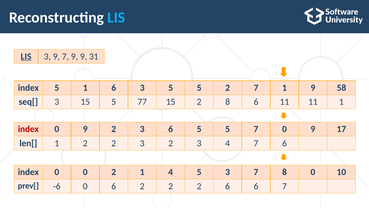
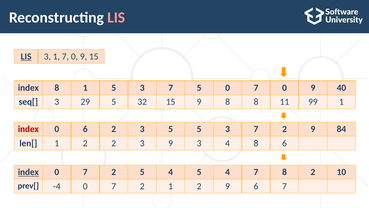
LIS at (116, 17) colour: light blue -> pink
3 9: 9 -> 1
9 at (74, 56): 9 -> 0
9 31: 31 -> 15
index 5: 5 -> 8
1 6: 6 -> 5
5 at (171, 88): 5 -> 7
5 2: 2 -> 0
1 at (285, 88): 1 -> 0
58: 58 -> 40
3 15: 15 -> 29
77: 77 -> 32
15 2: 2 -> 9
8 6: 6 -> 8
11 11: 11 -> 99
9 at (85, 129): 9 -> 6
3 6: 6 -> 5
5 at (228, 129): 5 -> 3
0 at (284, 129): 0 -> 2
17: 17 -> 84
3 2: 2 -> 9
4 7: 7 -> 8
index at (28, 172) underline: none -> present
0 at (85, 172): 0 -> 7
2 1: 1 -> 5
4 5 3: 3 -> 4
8 0: 0 -> 2
-6: -6 -> -4
6 at (114, 186): 6 -> 7
2 at (171, 186): 2 -> 1
6 at (228, 186): 6 -> 9
